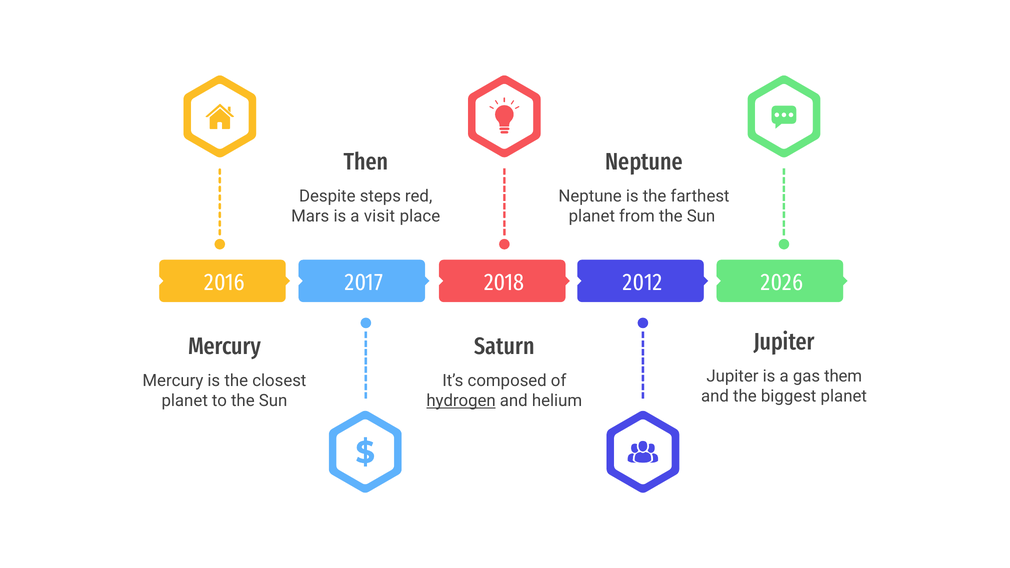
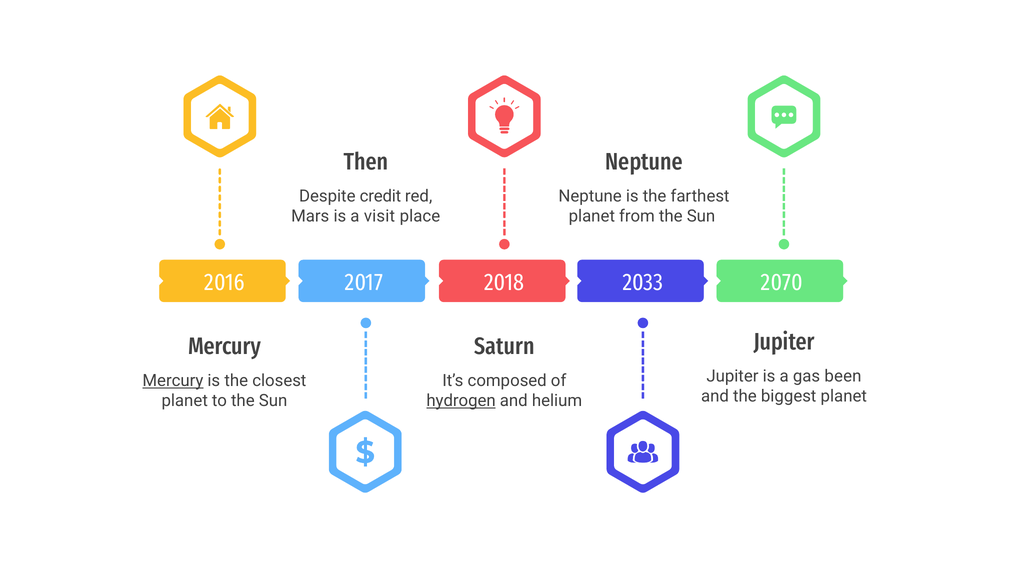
steps: steps -> credit
2012: 2012 -> 2033
2026: 2026 -> 2070
them: them -> been
Mercury at (173, 381) underline: none -> present
